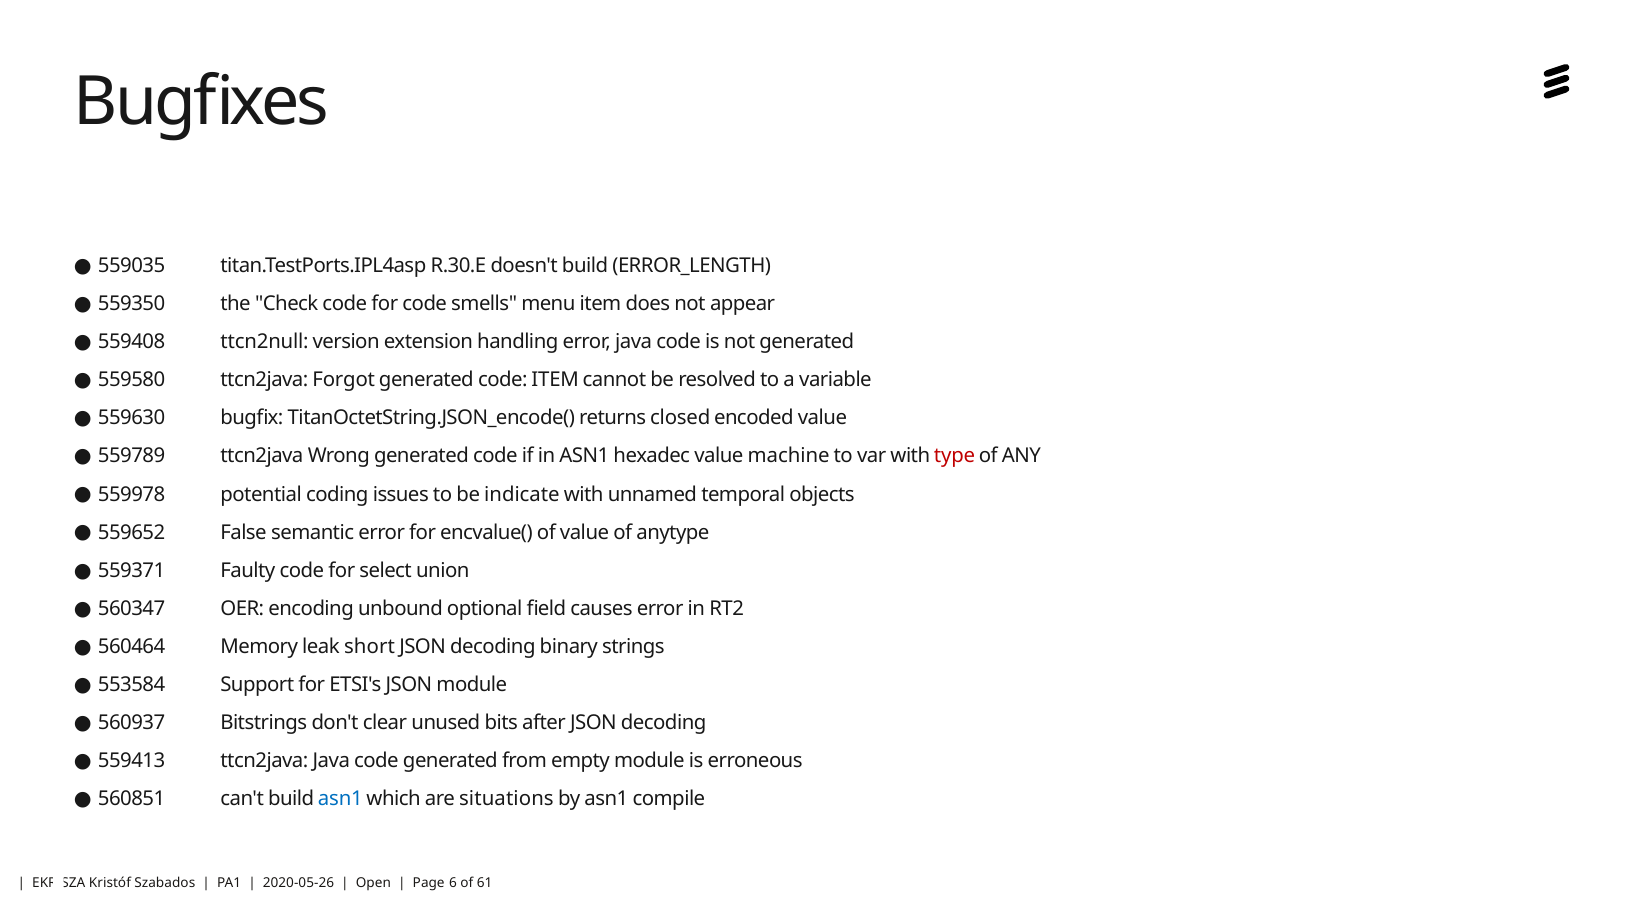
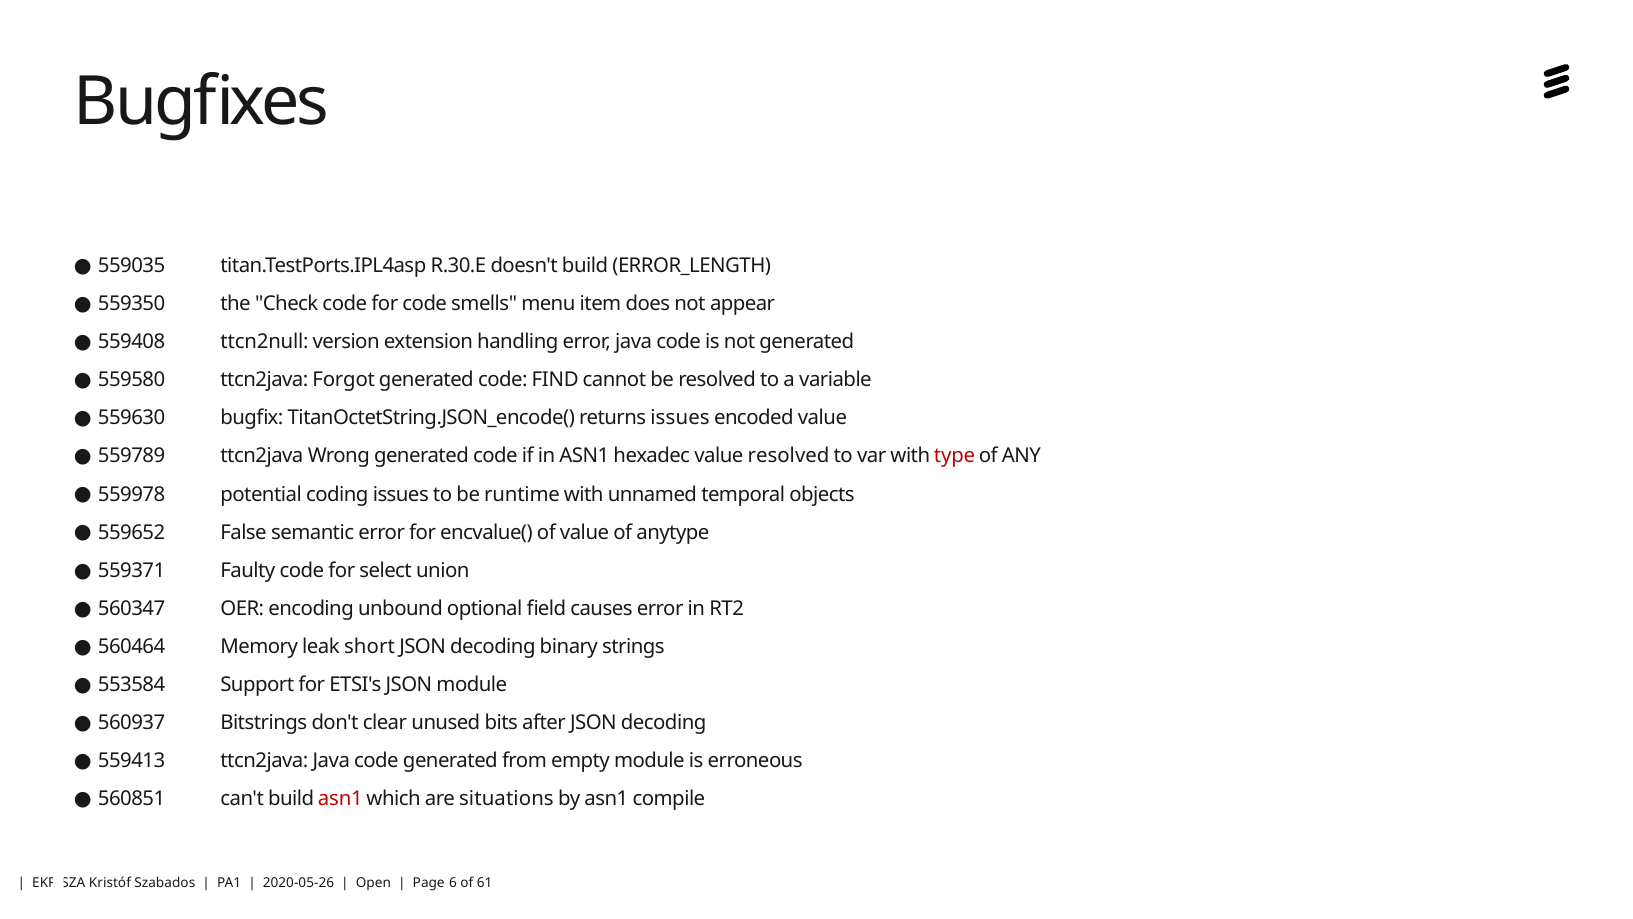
code ITEM: ITEM -> FIND
returns closed: closed -> issues
value machine: machine -> resolved
indicate: indicate -> runtime
asn1 at (340, 799) colour: blue -> red
